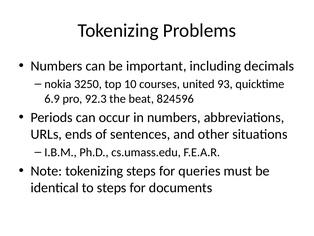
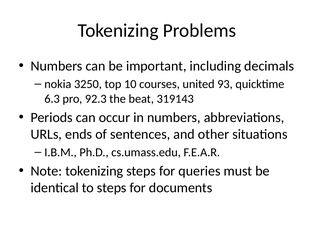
6.9: 6.9 -> 6.3
824596: 824596 -> 319143
